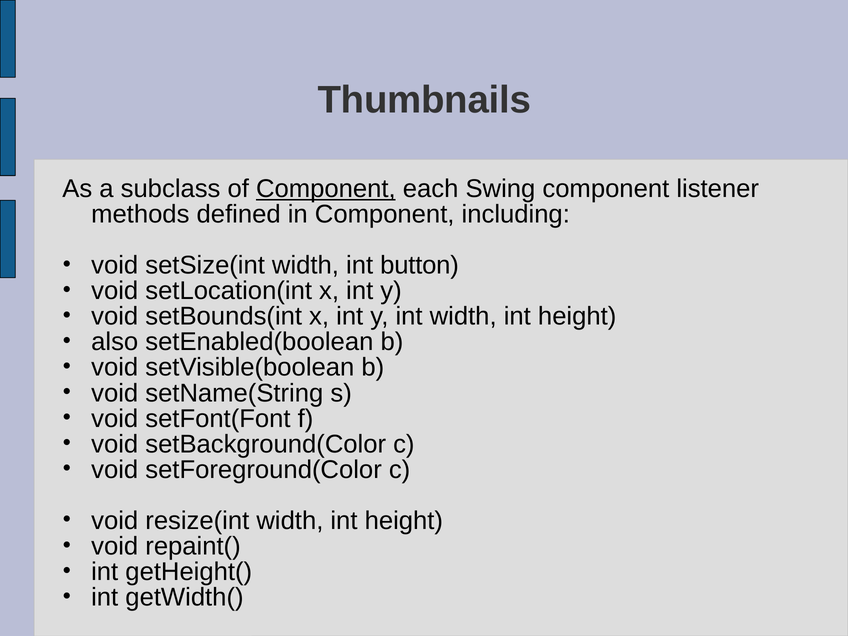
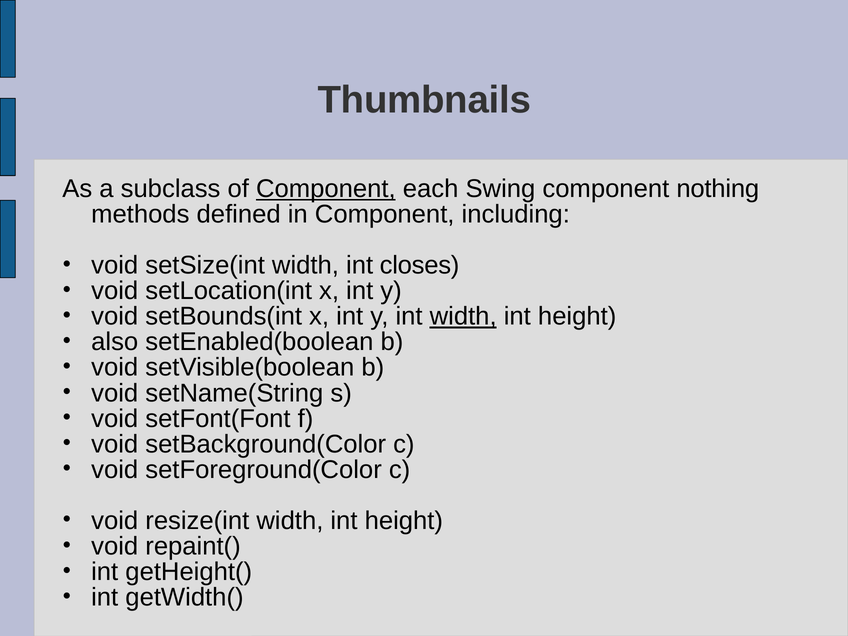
listener: listener -> nothing
button: button -> closes
width at (463, 316) underline: none -> present
